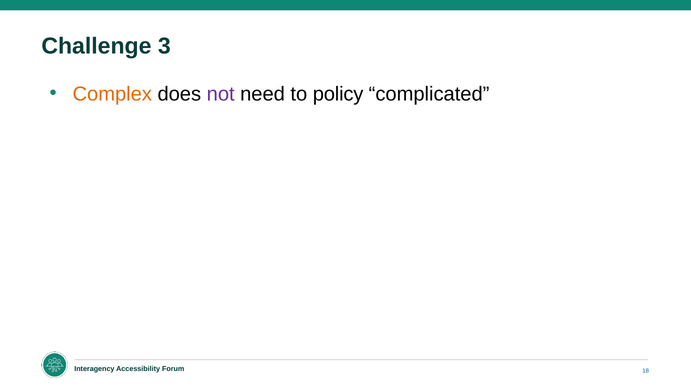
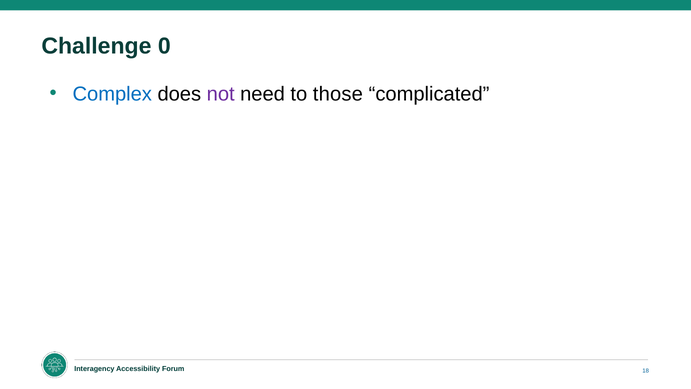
3: 3 -> 0
Complex colour: orange -> blue
policy: policy -> those
